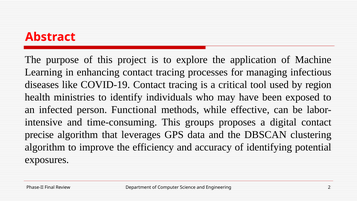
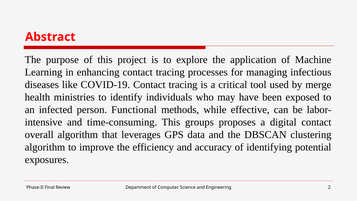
region: region -> merge
precise: precise -> overall
